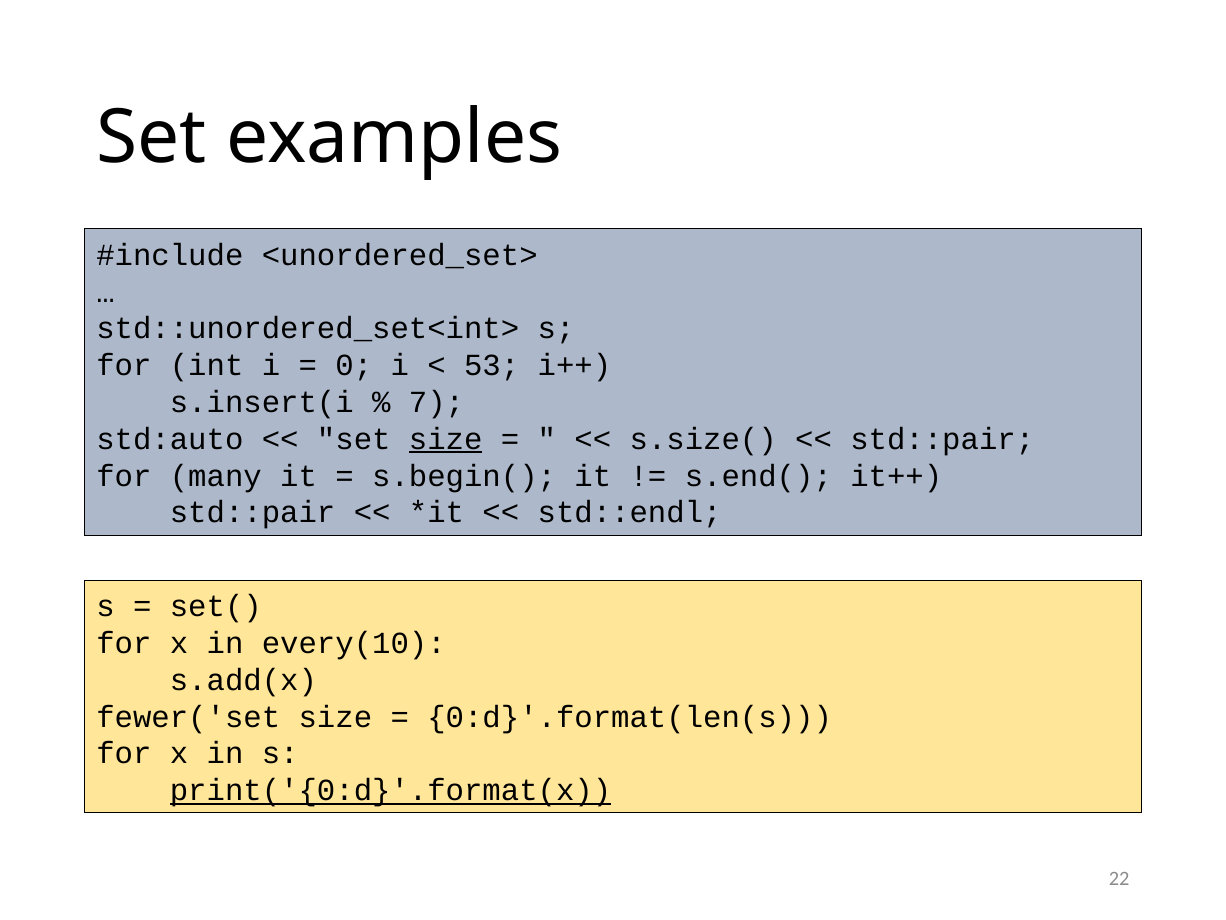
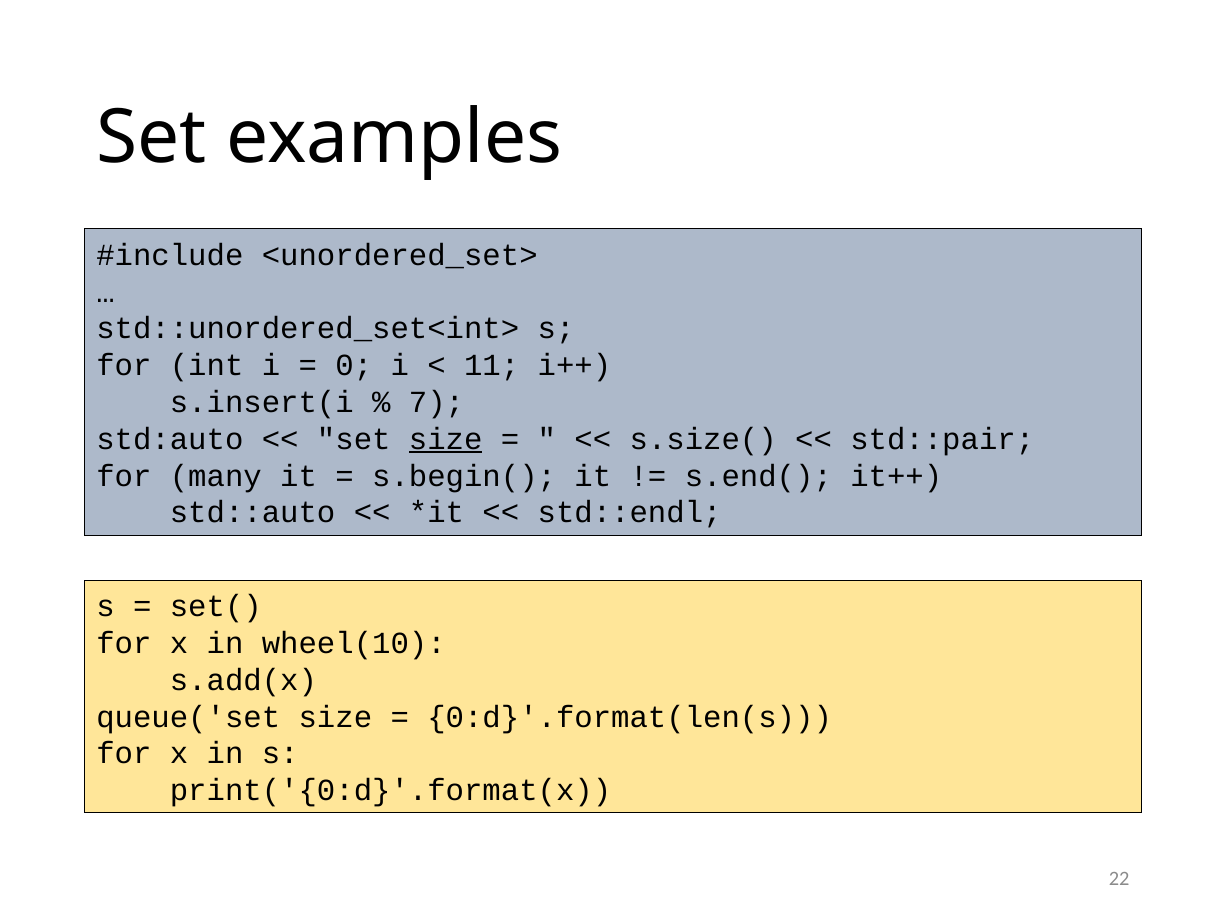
53: 53 -> 11
std::pair at (253, 512): std::pair -> std::auto
every(10: every(10 -> wheel(10
fewer('set: fewer('set -> queue('set
print('{0:d}'.format(x underline: present -> none
